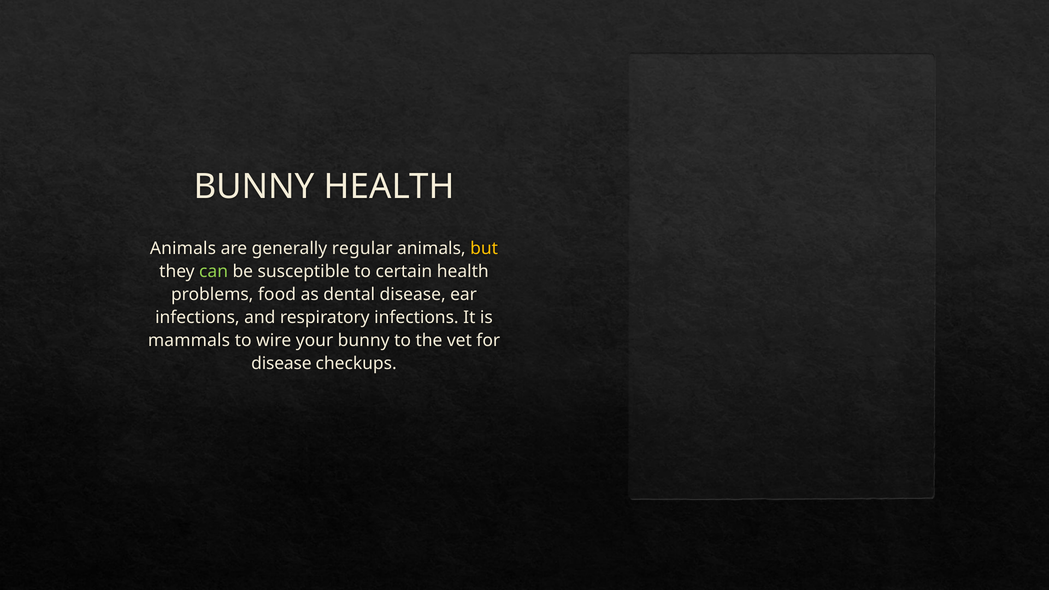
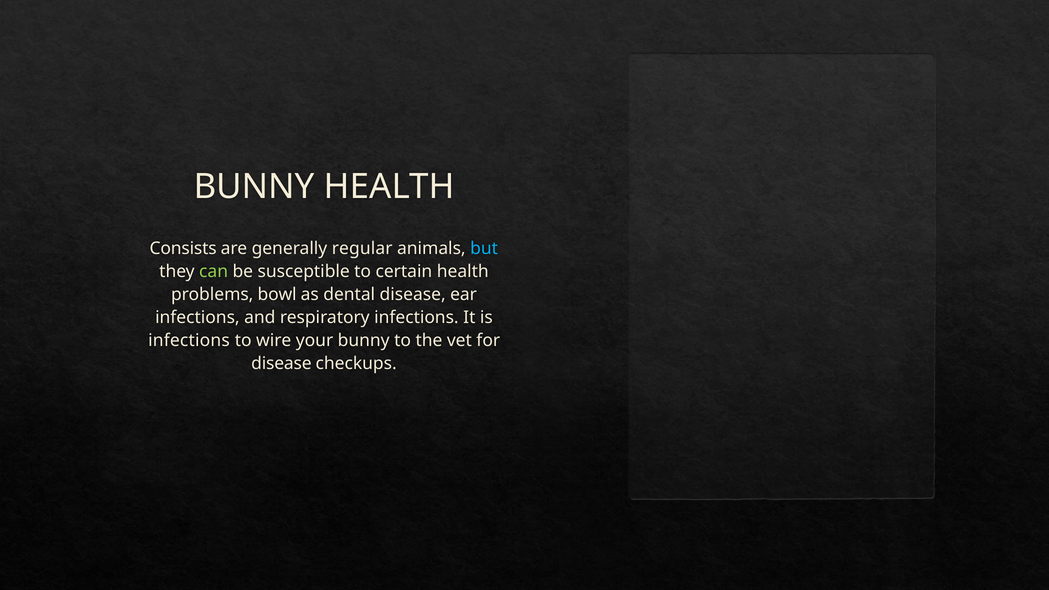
Animals at (183, 248): Animals -> Consists
but colour: yellow -> light blue
food: food -> bowl
mammals at (189, 340): mammals -> infections
